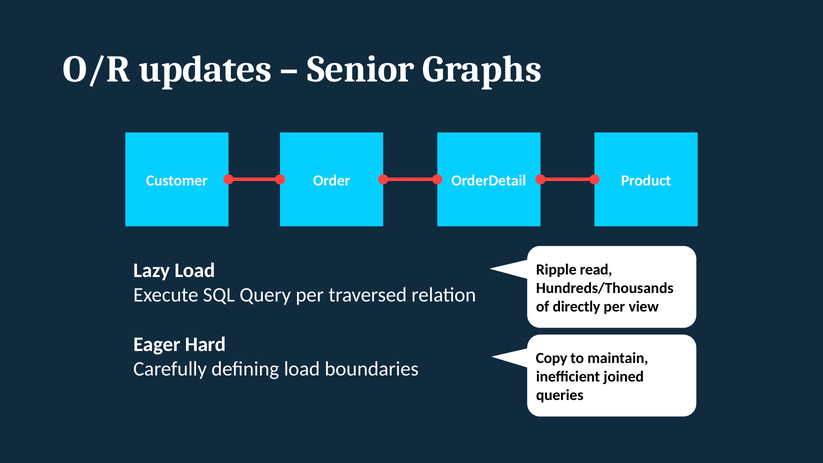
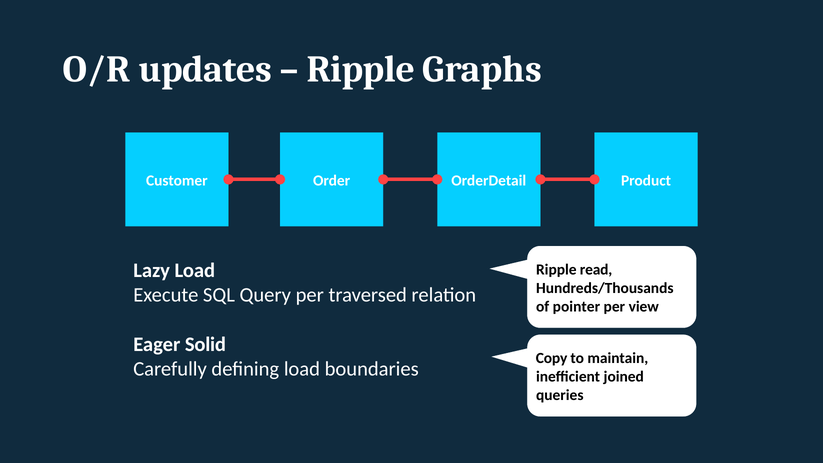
Senior at (361, 69): Senior -> Ripple
directly: directly -> pointer
Hard: Hard -> Solid
